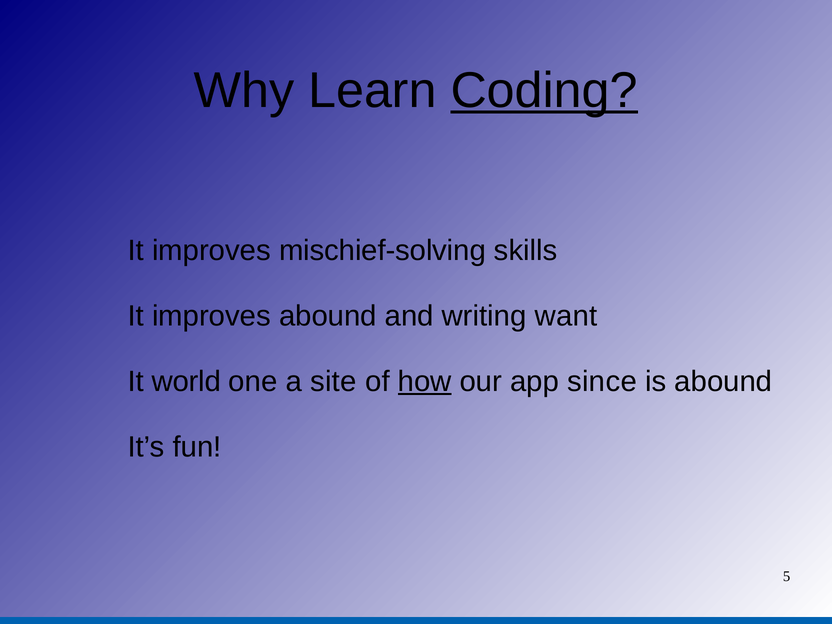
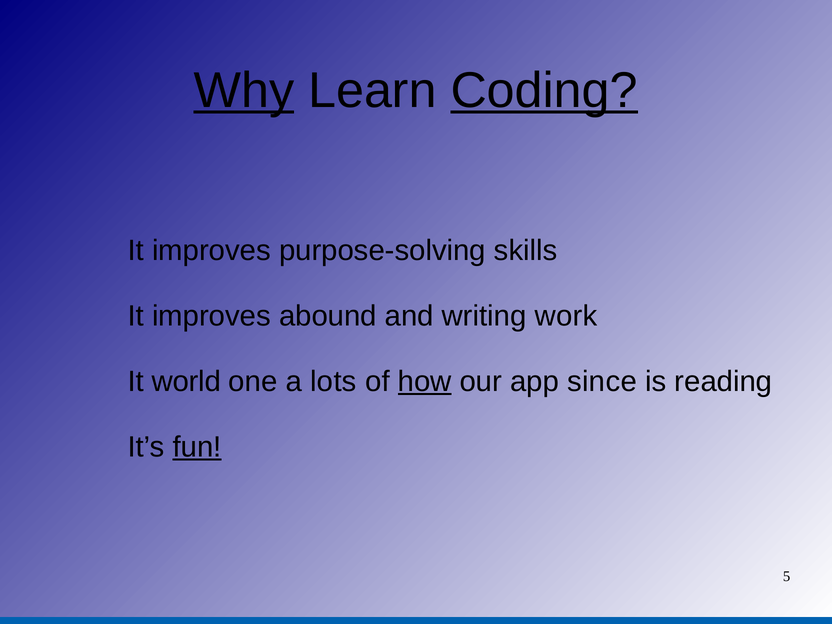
Why underline: none -> present
mischief-solving: mischief-solving -> purpose-solving
want: want -> work
site: site -> lots
is abound: abound -> reading
fun underline: none -> present
